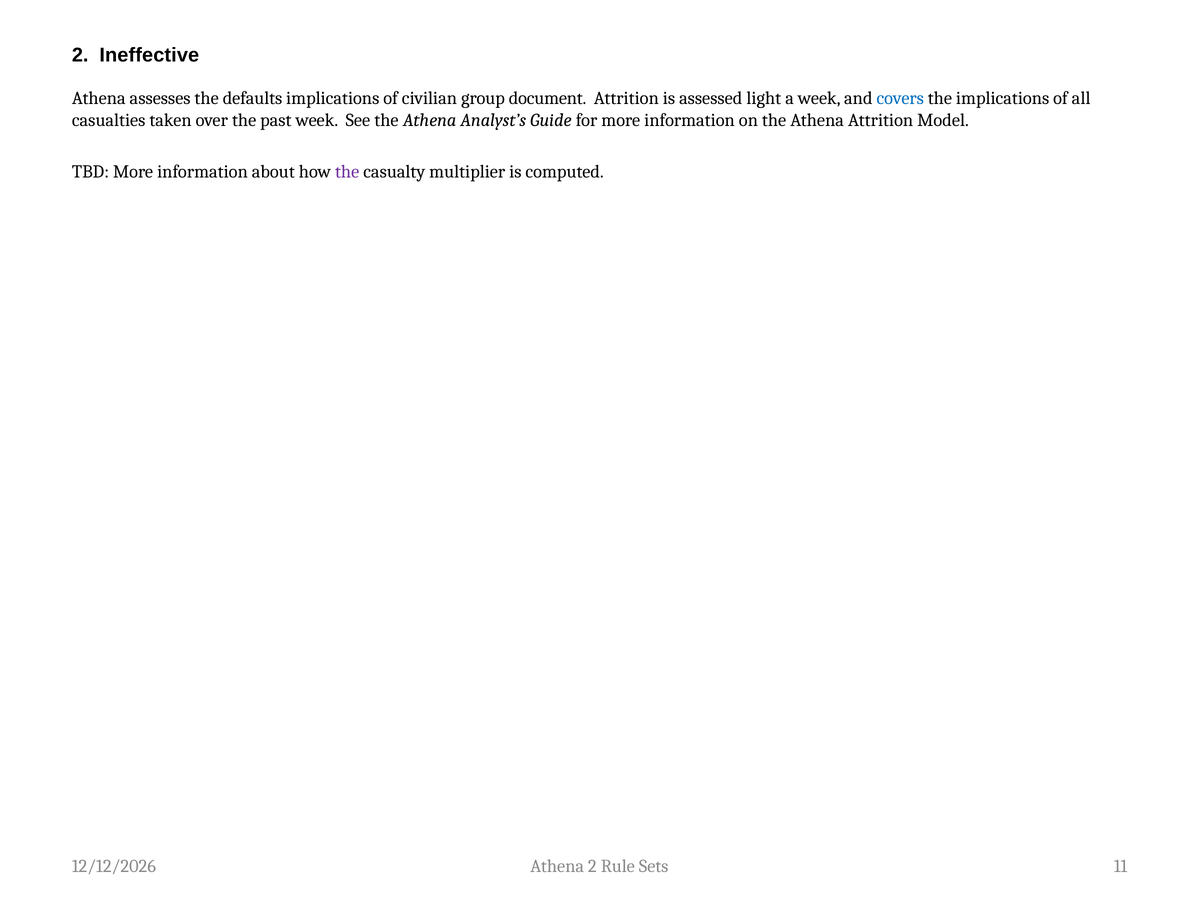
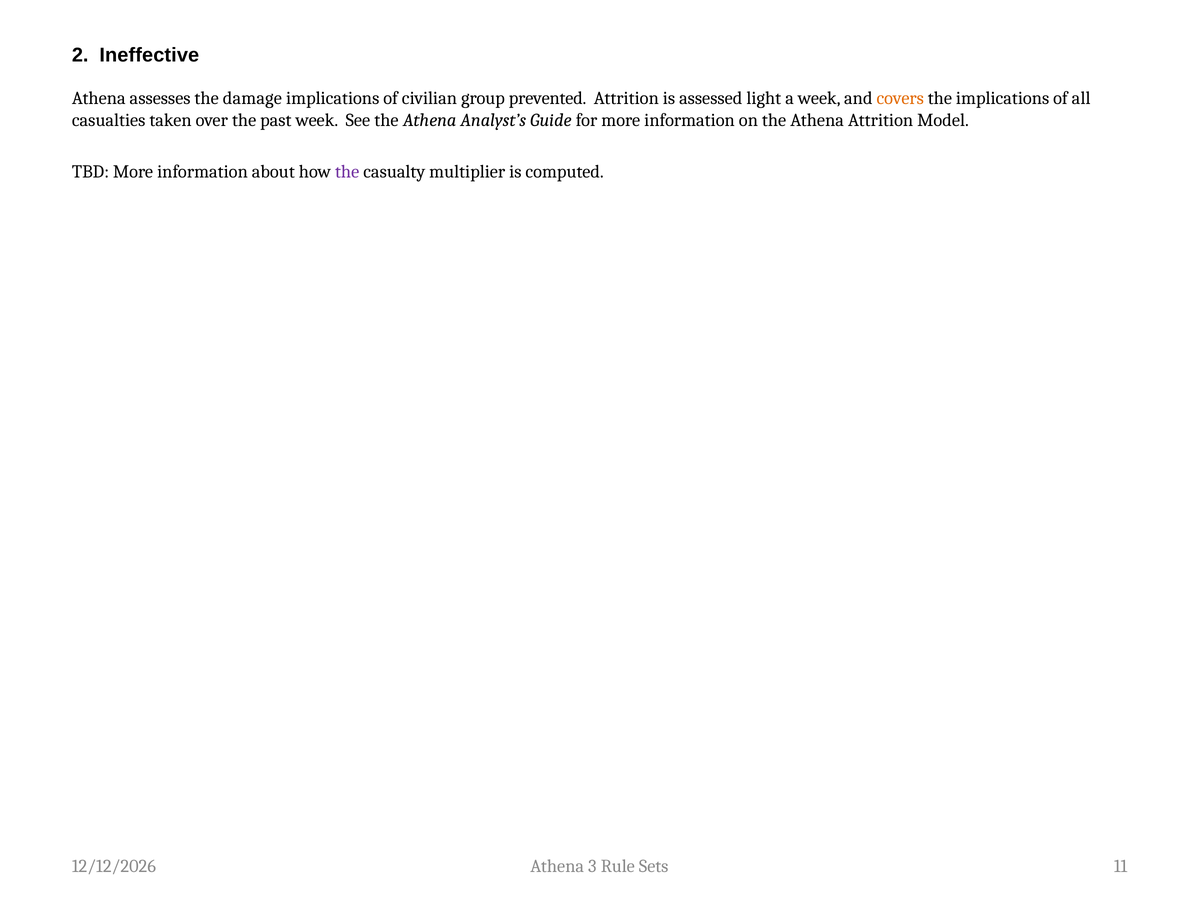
defaults: defaults -> damage
document: document -> prevented
covers colour: blue -> orange
Athena 2: 2 -> 3
